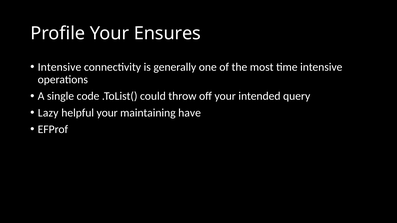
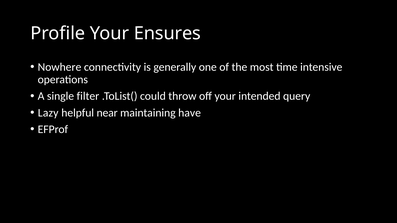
Intensive at (59, 67): Intensive -> Nowhere
code: code -> filter
helpful your: your -> near
